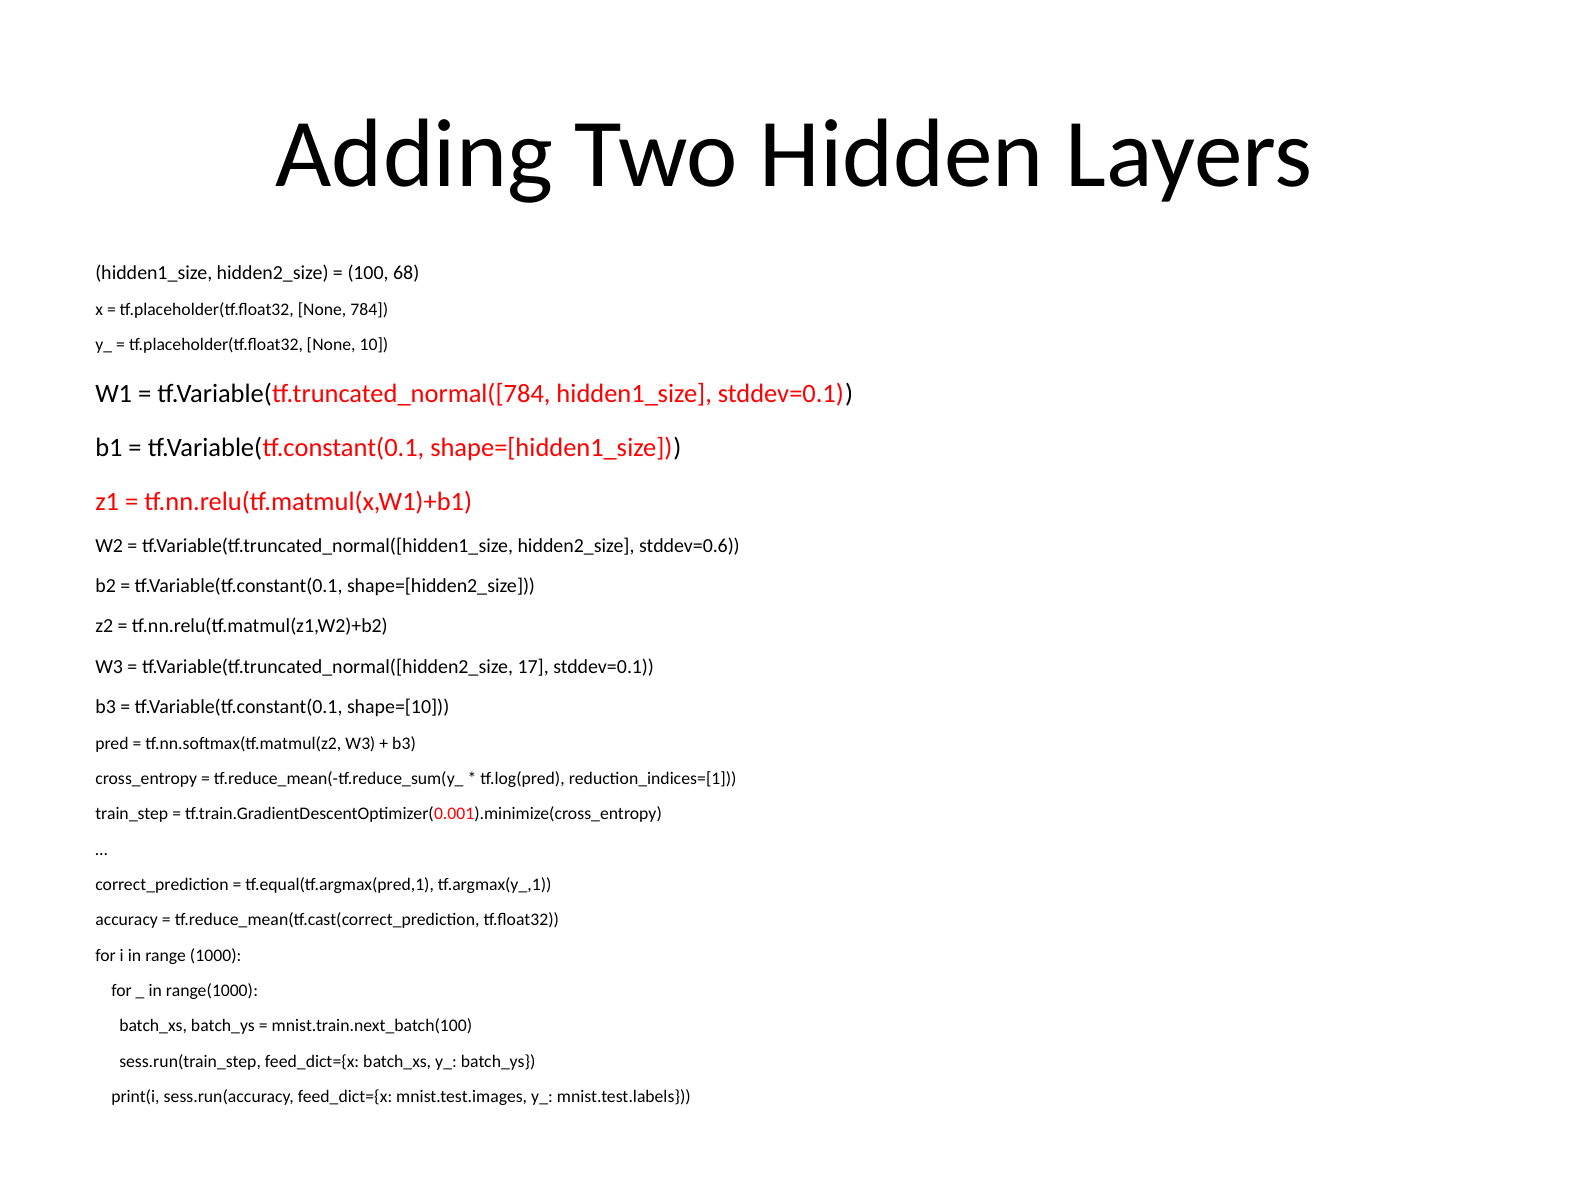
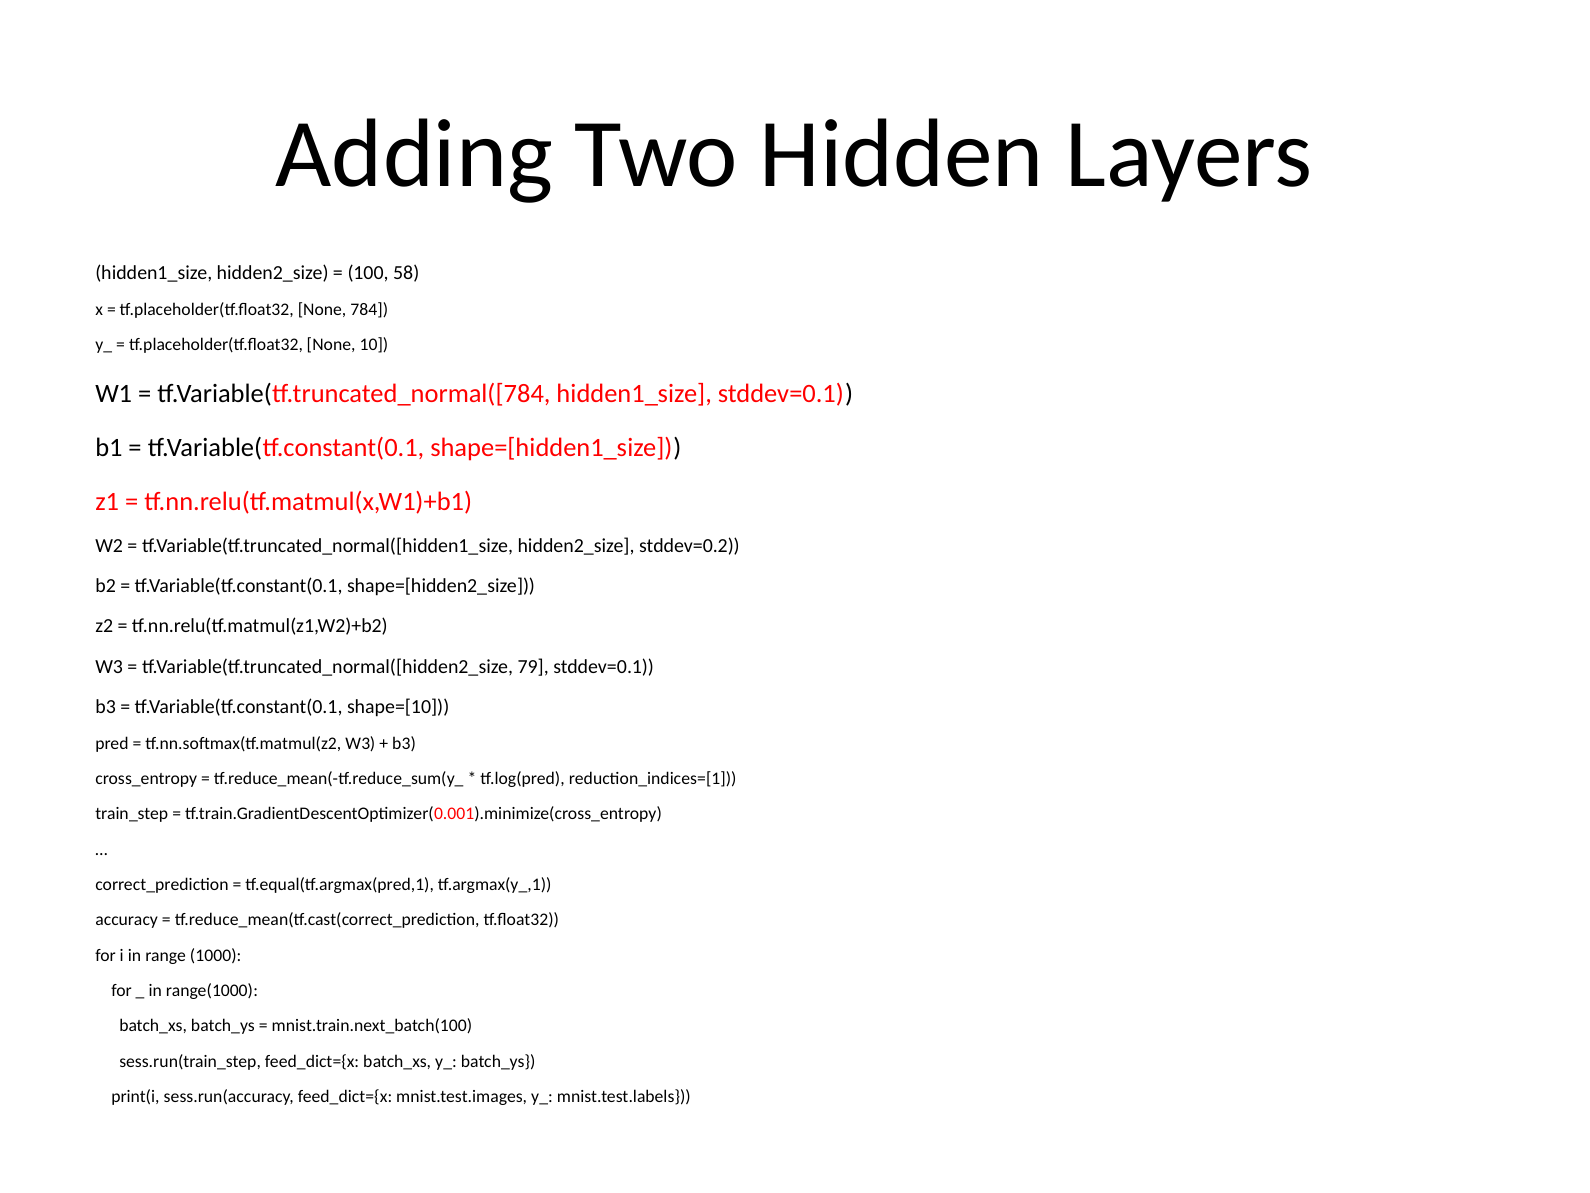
68: 68 -> 58
stddev=0.6: stddev=0.6 -> stddev=0.2
17: 17 -> 79
